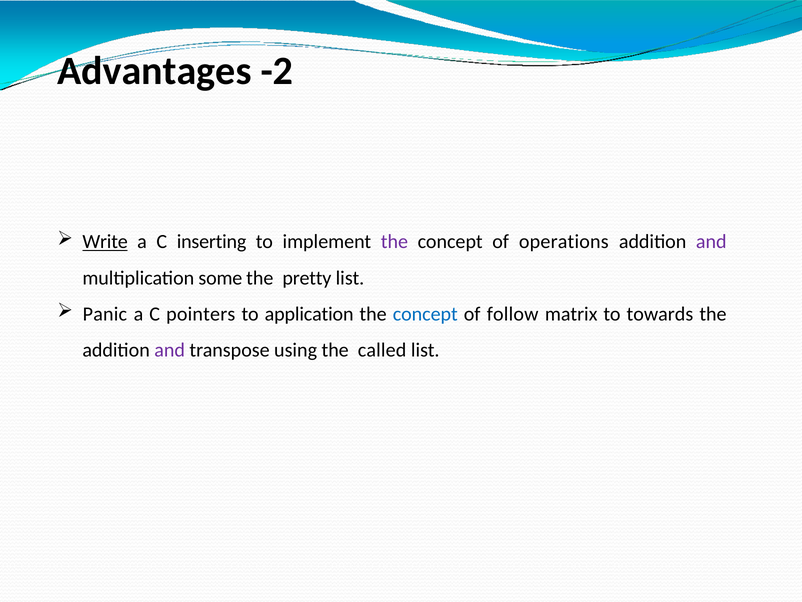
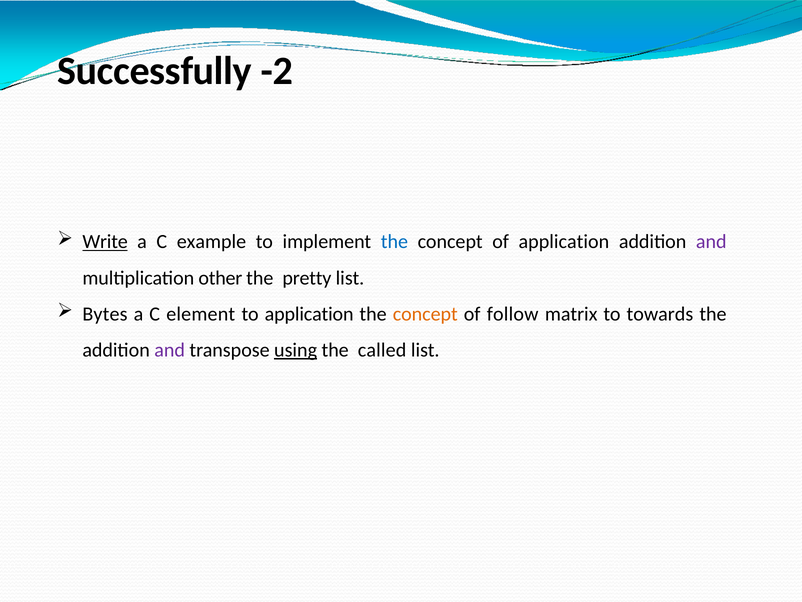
Advantages: Advantages -> Successfully
inserting: inserting -> example
the at (394, 242) colour: purple -> blue
of operations: operations -> application
some: some -> other
Panic: Panic -> Bytes
pointers: pointers -> element
concept at (425, 314) colour: blue -> orange
using underline: none -> present
